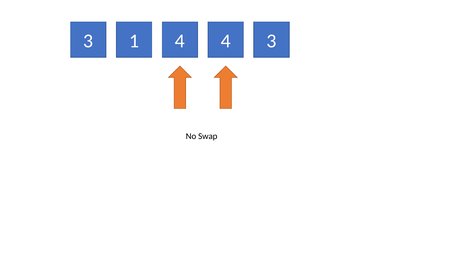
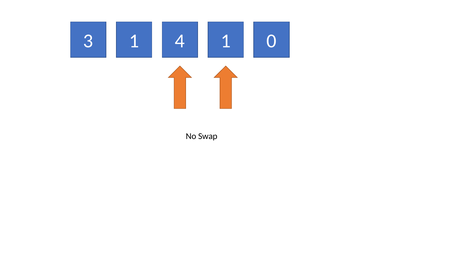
4 4: 4 -> 1
1 3: 3 -> 0
